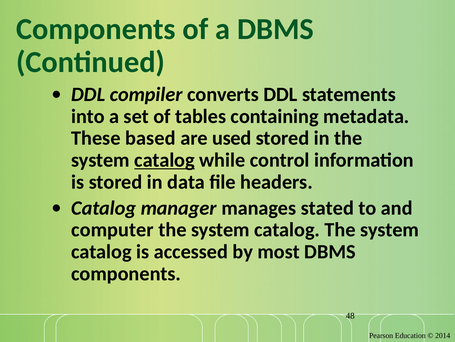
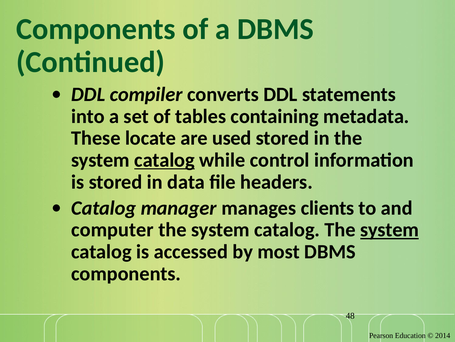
based: based -> locate
stated: stated -> clients
system at (390, 229) underline: none -> present
